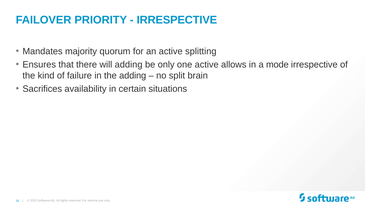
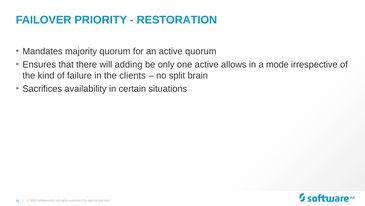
IRRESPECTIVE at (177, 20): IRRESPECTIVE -> RESTORATION
active splitting: splitting -> quorum
the adding: adding -> clients
